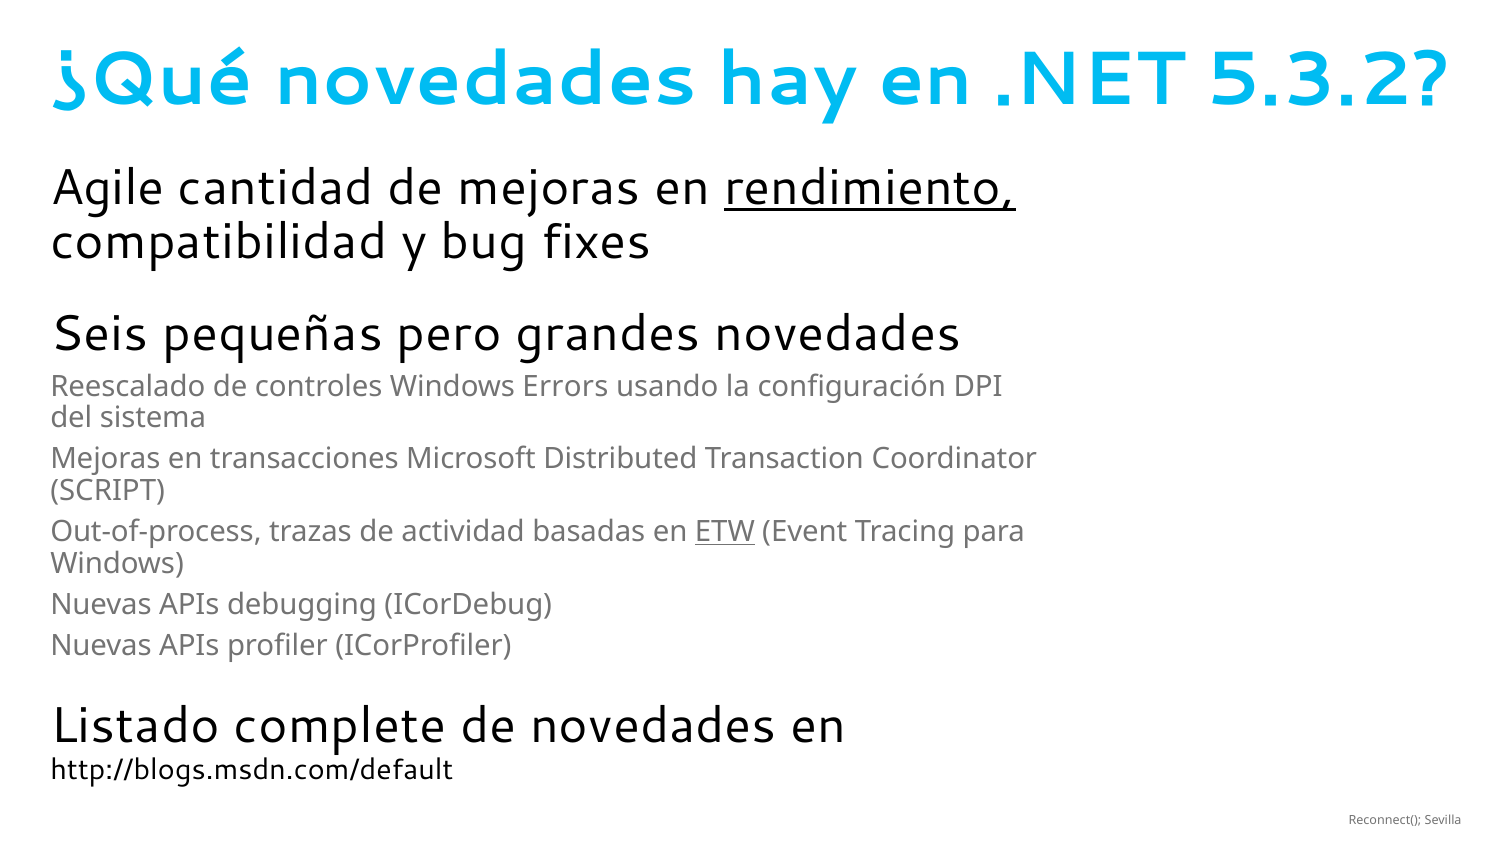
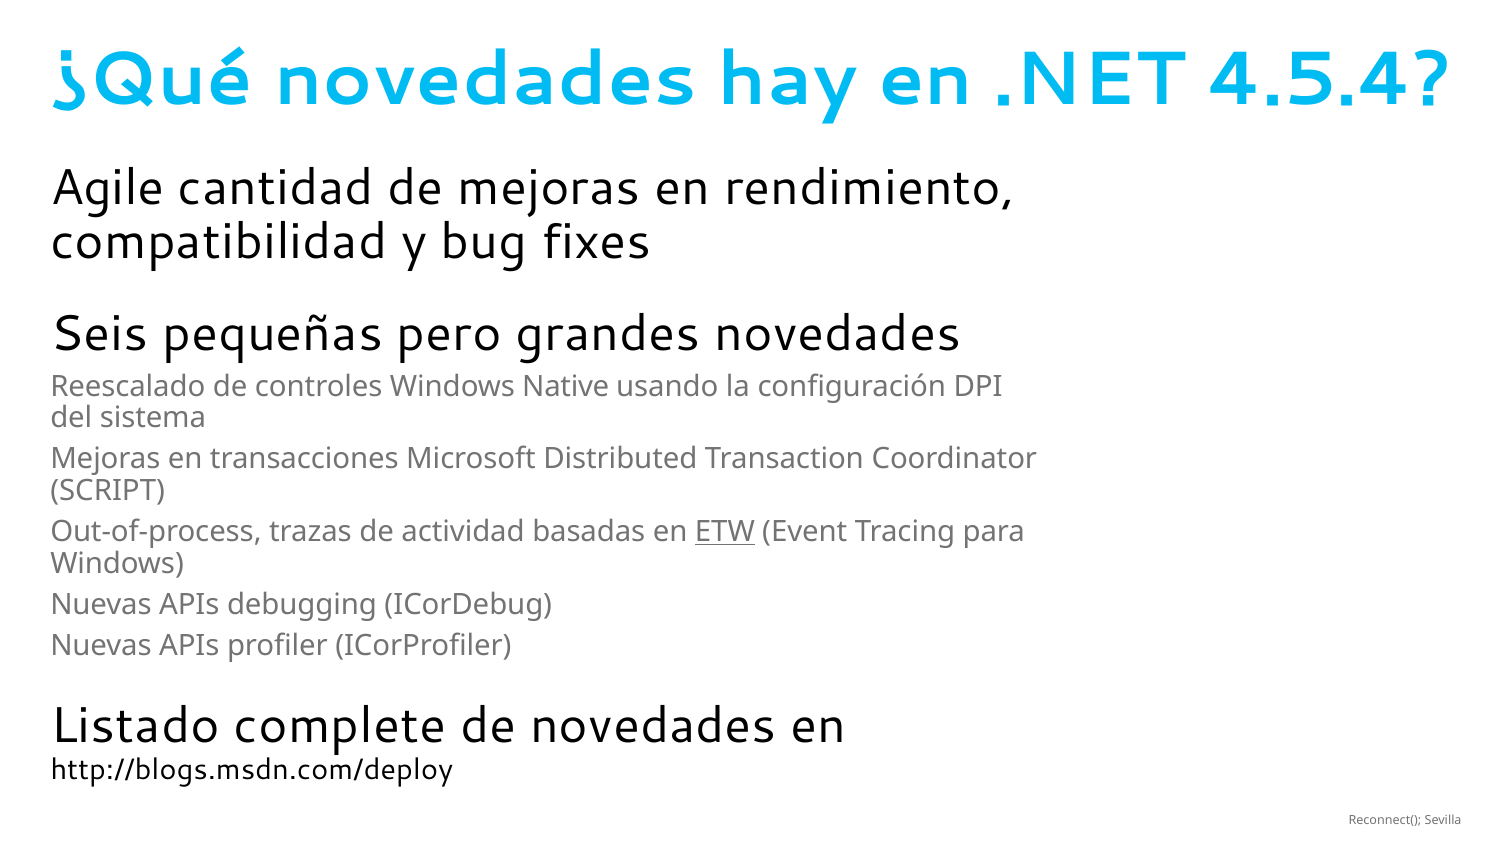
5.3.2: 5.3.2 -> 4.5.4
rendimiento underline: present -> none
Errors: Errors -> Native
http://blogs.msdn.com/default: http://blogs.msdn.com/default -> http://blogs.msdn.com/deploy
